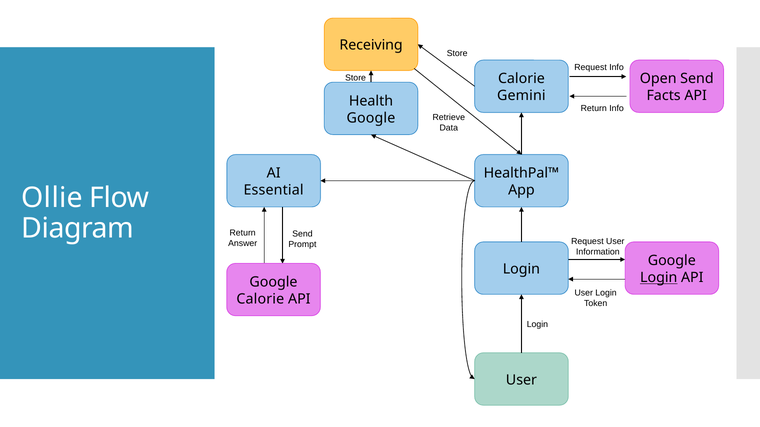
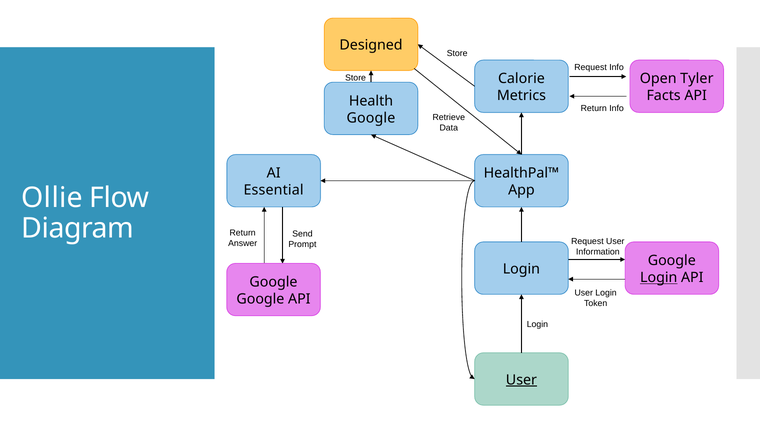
Receiving: Receiving -> Designed
Open Send: Send -> Tyler
Gemini: Gemini -> Metrics
Calorie at (260, 299): Calorie -> Google
User at (521, 380) underline: none -> present
